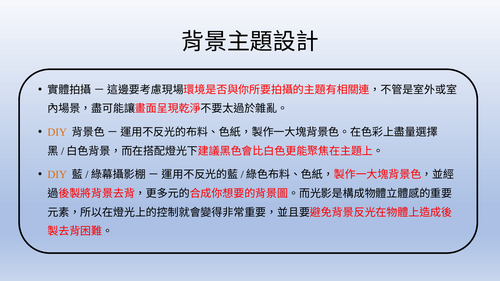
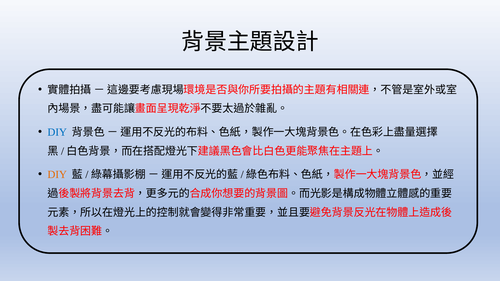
DIY at (57, 132) colour: orange -> blue
